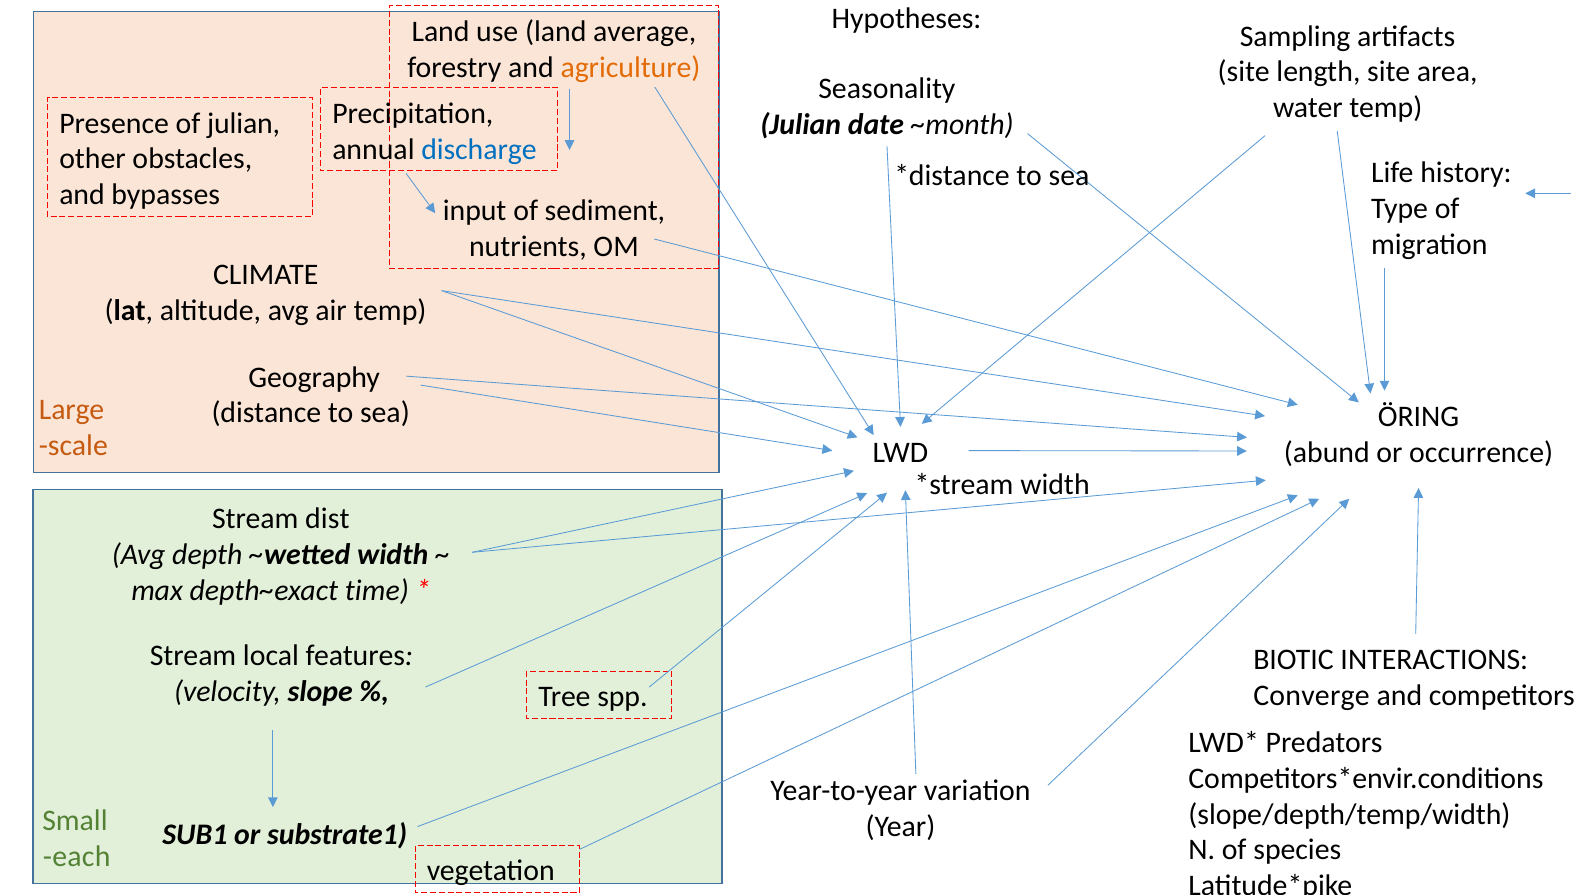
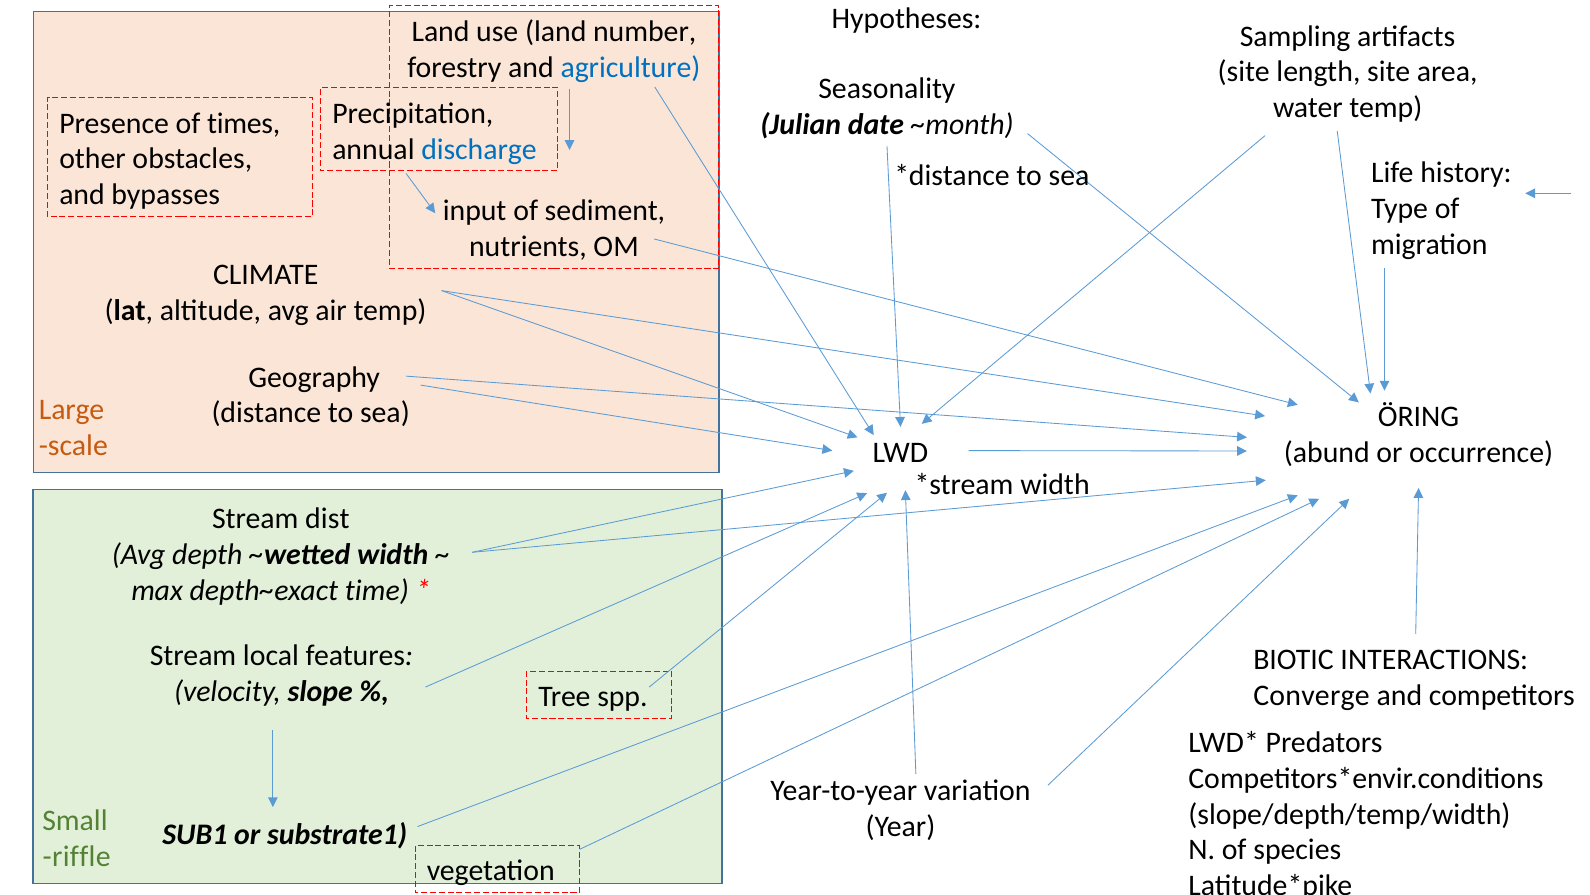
average: average -> number
agriculture colour: orange -> blue
of julian: julian -> times
each: each -> riffle
